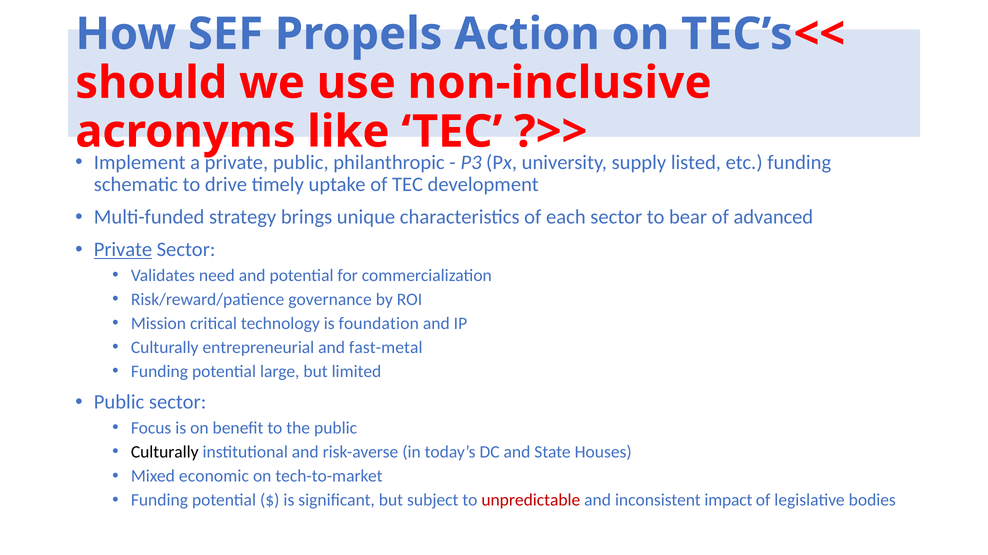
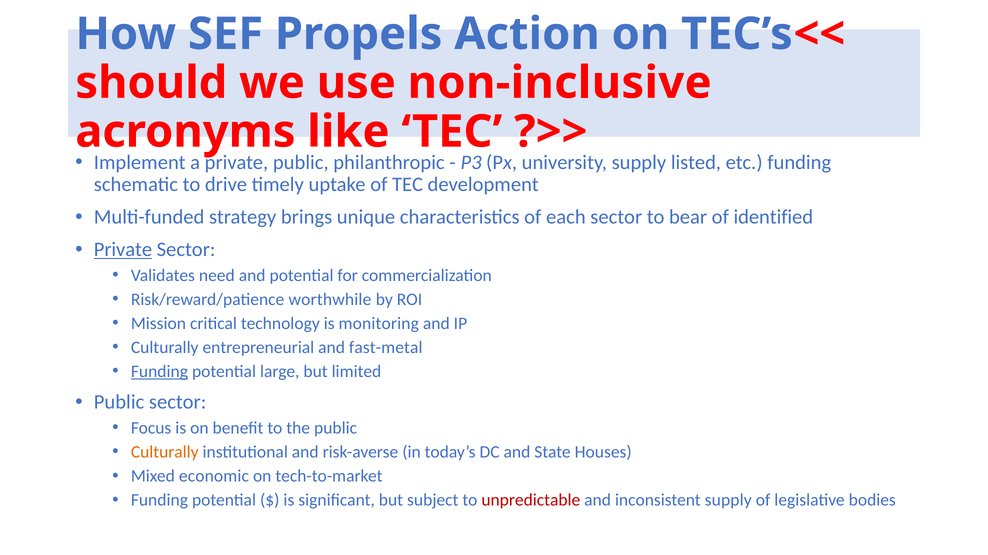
advanced: advanced -> identified
governance: governance -> worthwhile
foundation: foundation -> monitoring
Funding at (159, 372) underline: none -> present
Culturally at (165, 452) colour: black -> orange
inconsistent impact: impact -> supply
